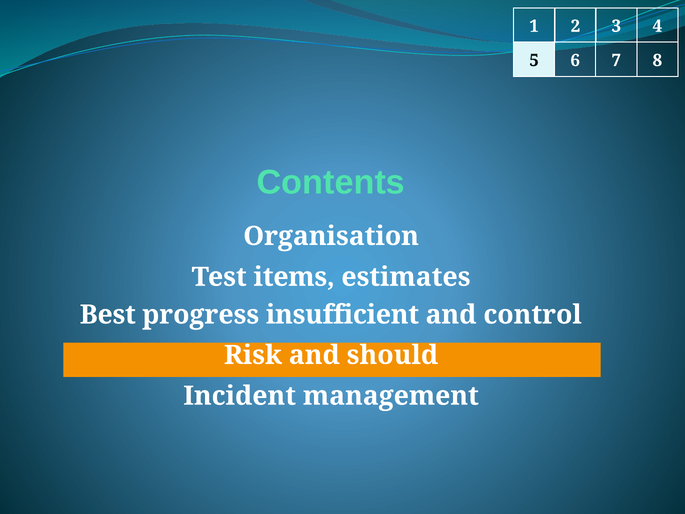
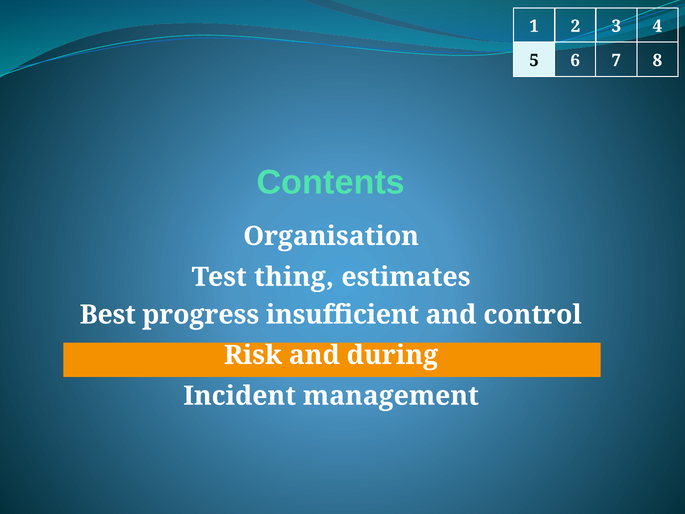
items: items -> thing
should: should -> during
